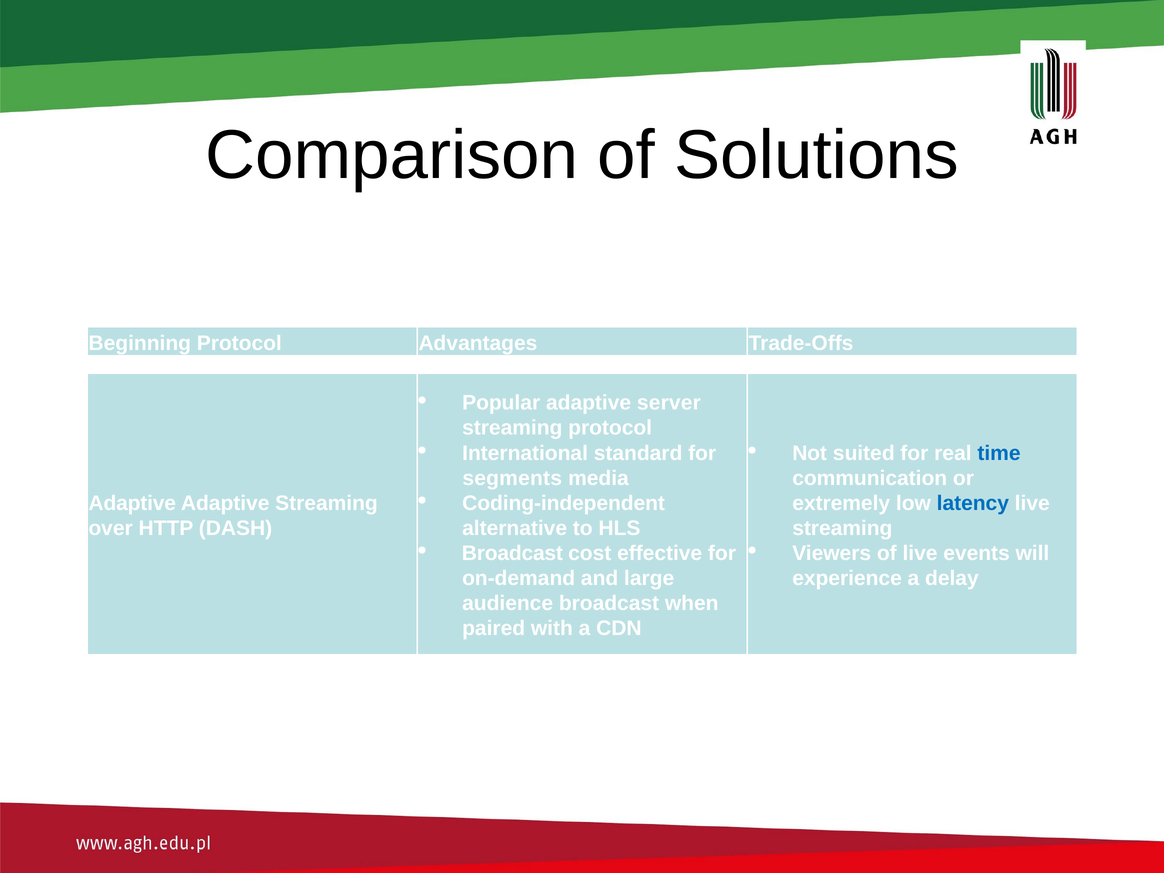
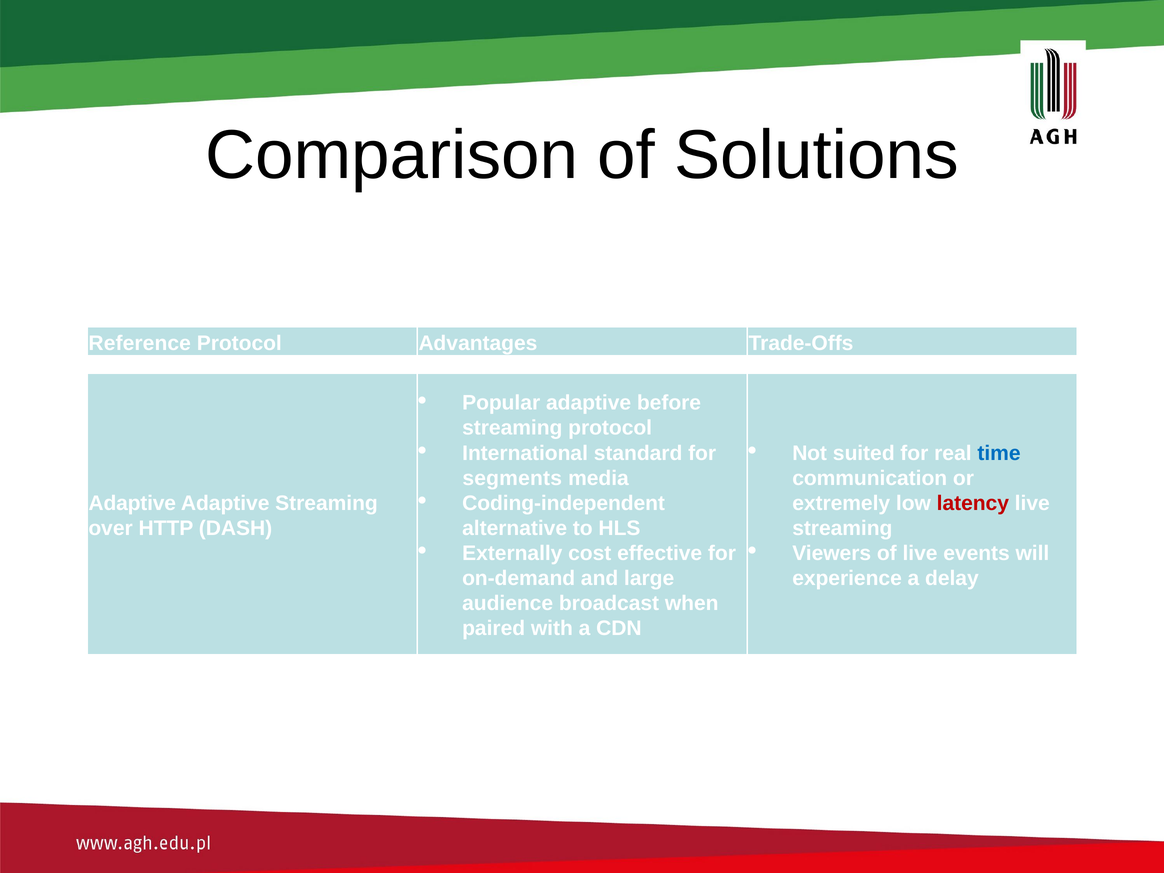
Beginning: Beginning -> Reference
server: server -> before
latency colour: blue -> red
Broadcast at (512, 553): Broadcast -> Externally
